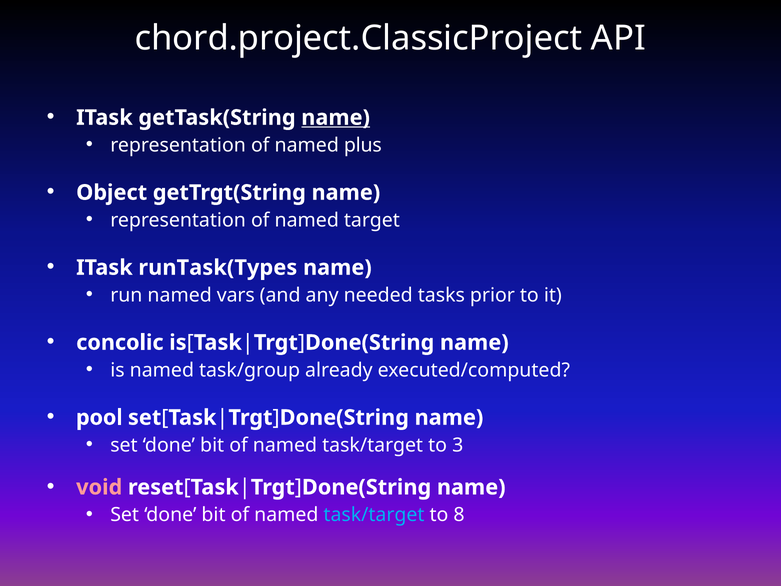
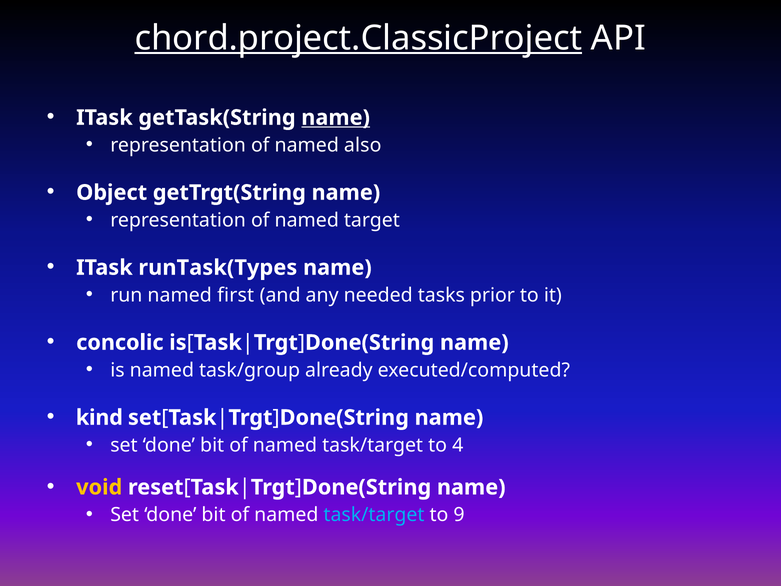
chord.project.ClassicProject underline: none -> present
plus: plus -> also
vars: vars -> first
pool: pool -> kind
3: 3 -> 4
void colour: pink -> yellow
8: 8 -> 9
